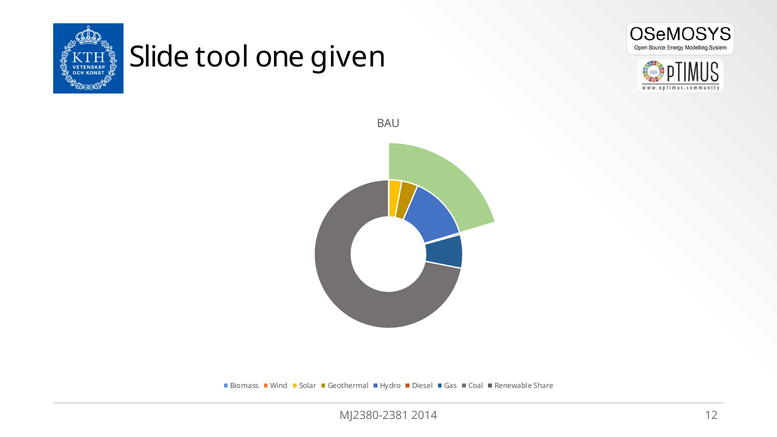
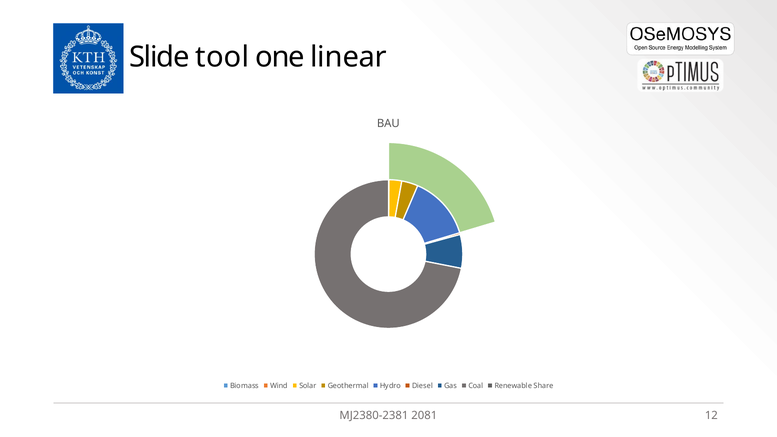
given: given -> linear
2014: 2014 -> 2081
